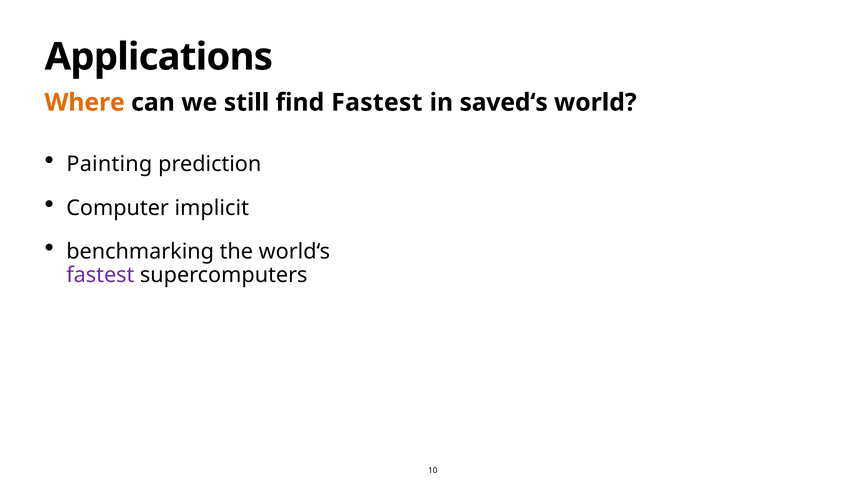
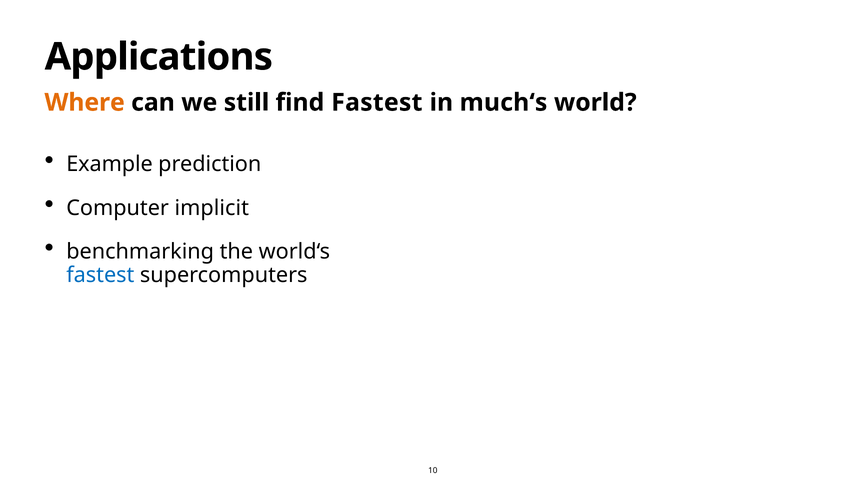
saved‘s: saved‘s -> much‘s
Painting: Painting -> Example
fastest at (100, 275) colour: purple -> blue
